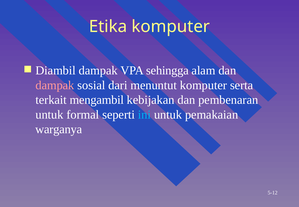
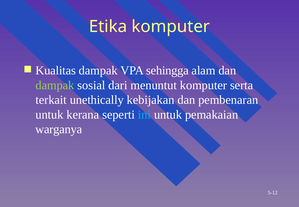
Diambil: Diambil -> Kualitas
dampak at (55, 85) colour: pink -> light green
mengambil: mengambil -> unethically
formal: formal -> kerana
